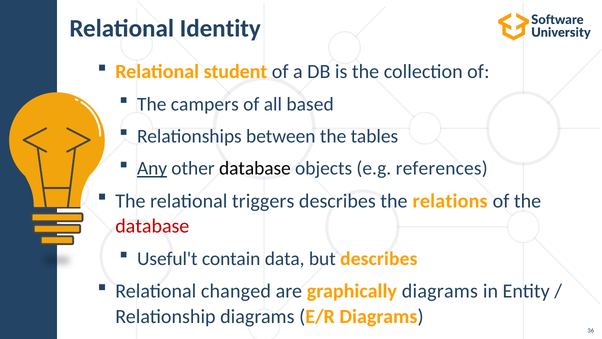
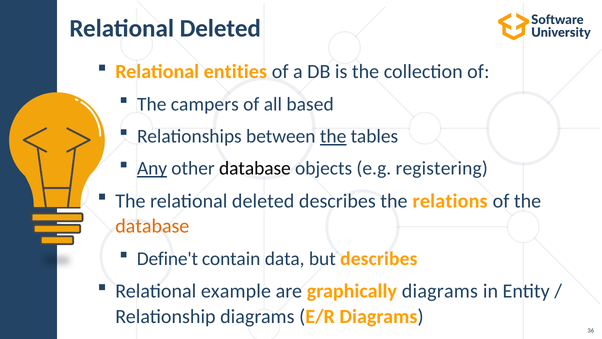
Identity at (220, 29): Identity -> Deleted
student: student -> entities
the at (333, 136) underline: none -> present
references: references -> registering
The relational triggers: triggers -> deleted
database at (152, 226) colour: red -> orange
Useful't: Useful't -> Define't
changed: changed -> example
